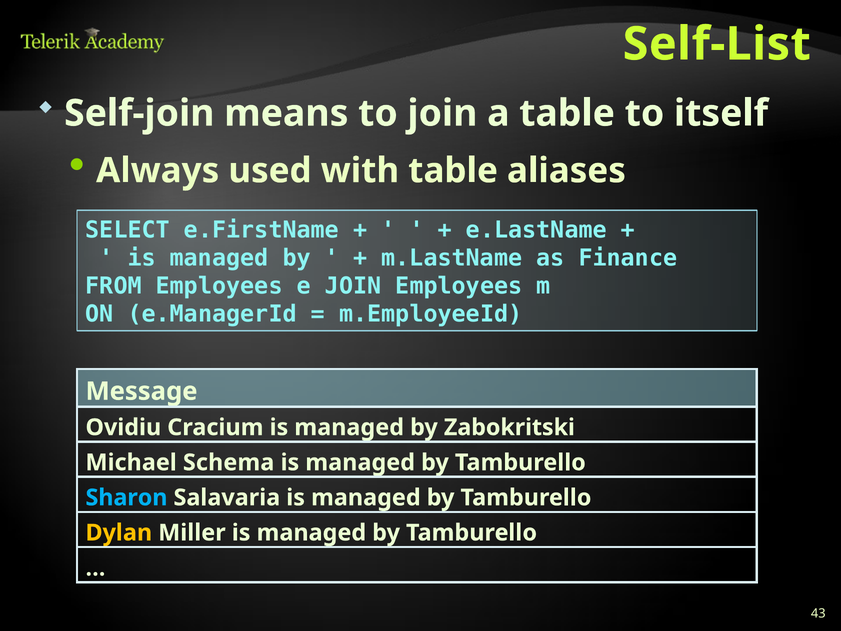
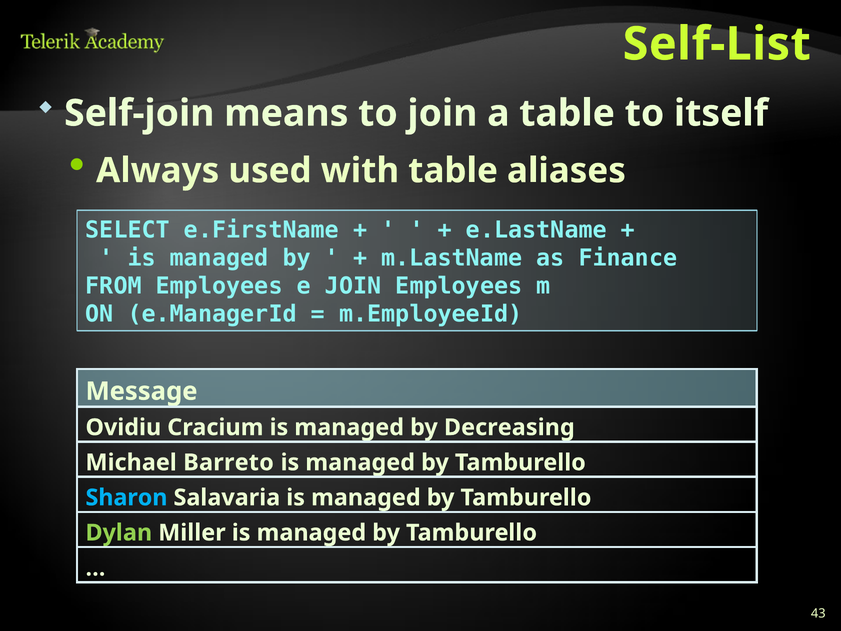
Zabokritski: Zabokritski -> Decreasing
Schema: Schema -> Barreto
Dylan colour: yellow -> light green
